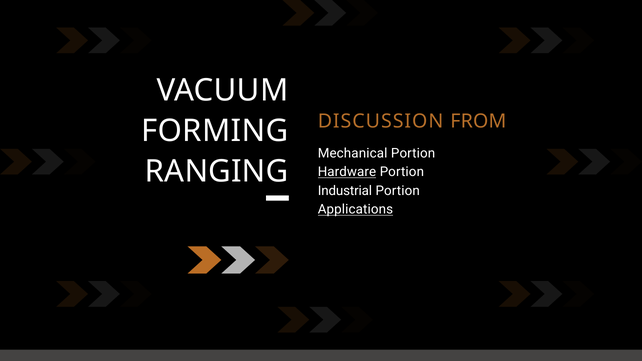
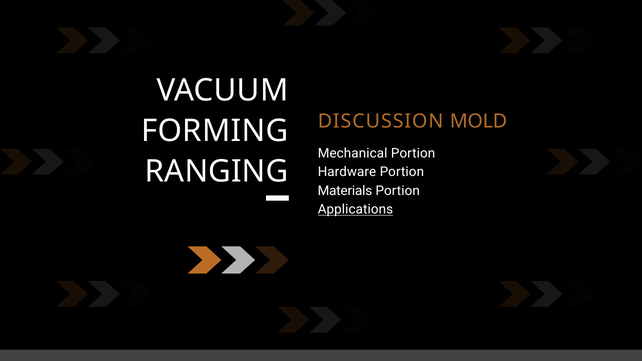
FROM: FROM -> MOLD
Hardware underline: present -> none
Industrial: Industrial -> Materials
